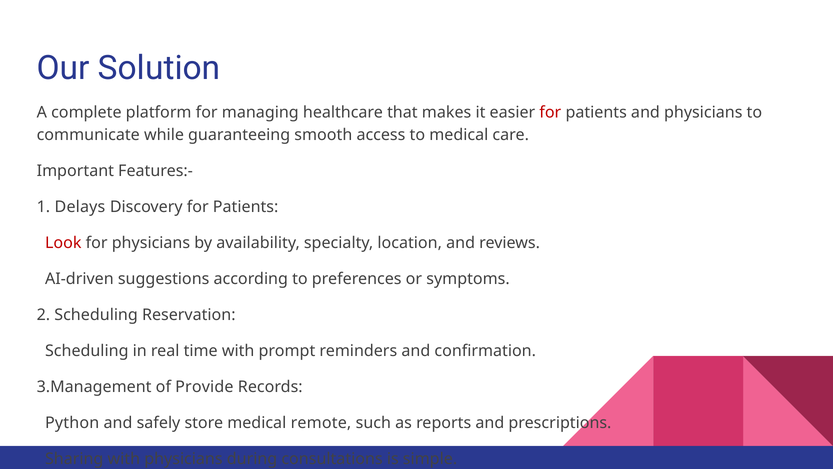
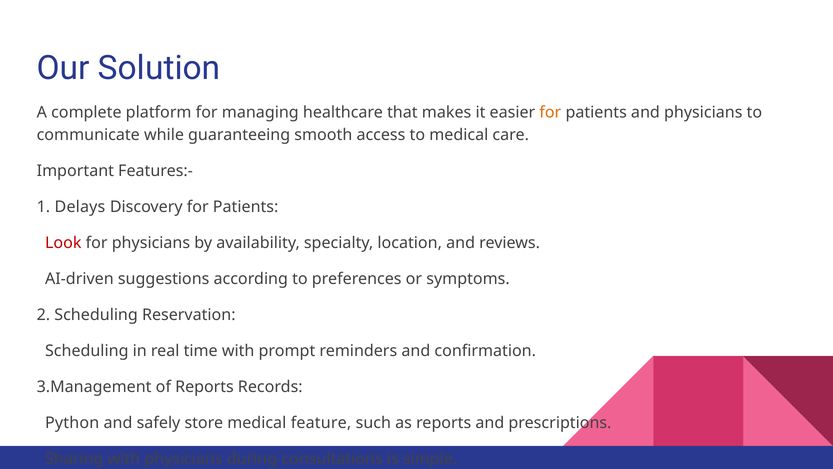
for at (550, 112) colour: red -> orange
of Provide: Provide -> Reports
remote: remote -> feature
